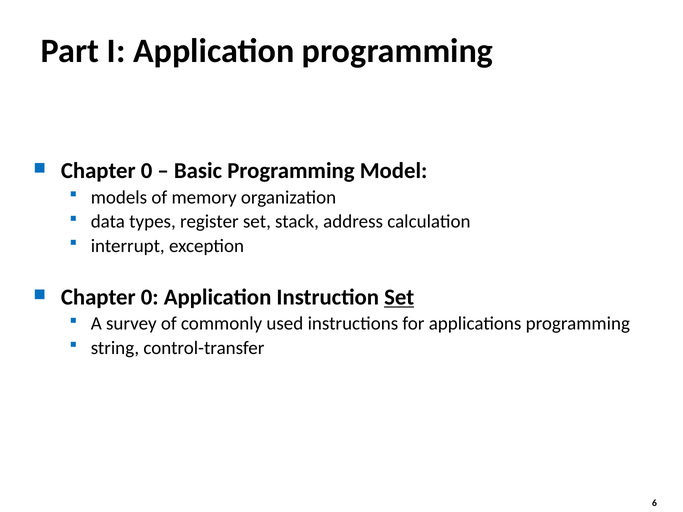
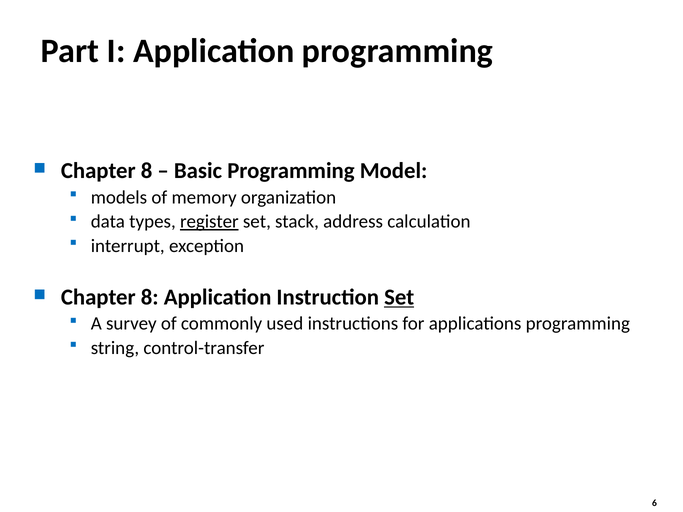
0 at (147, 171): 0 -> 8
register underline: none -> present
0 at (150, 297): 0 -> 8
